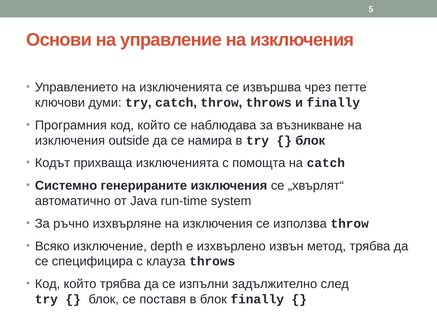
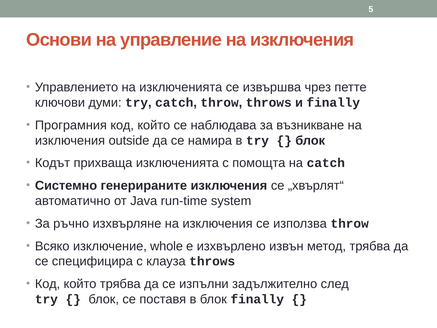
depth: depth -> whole
